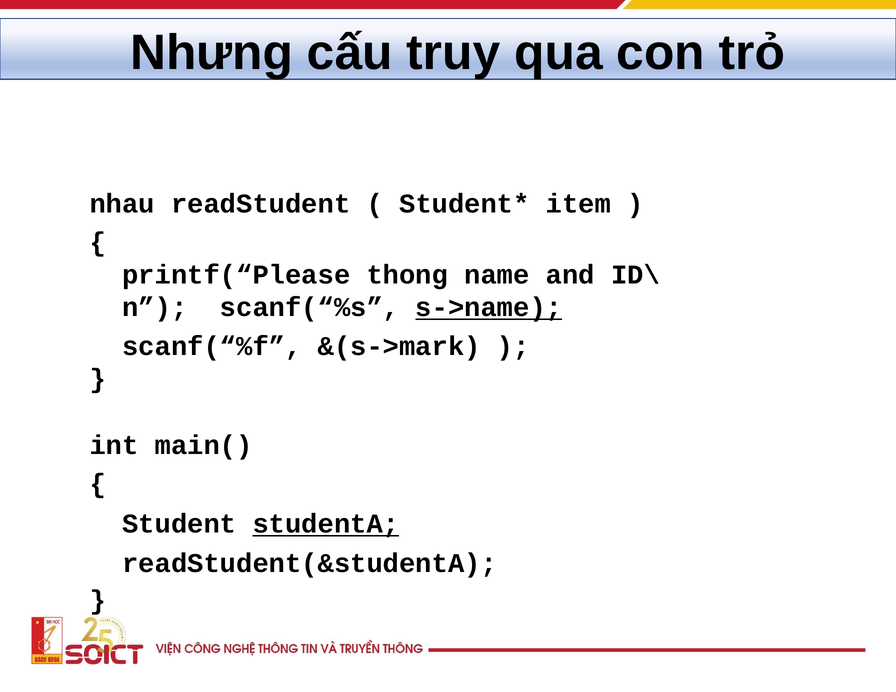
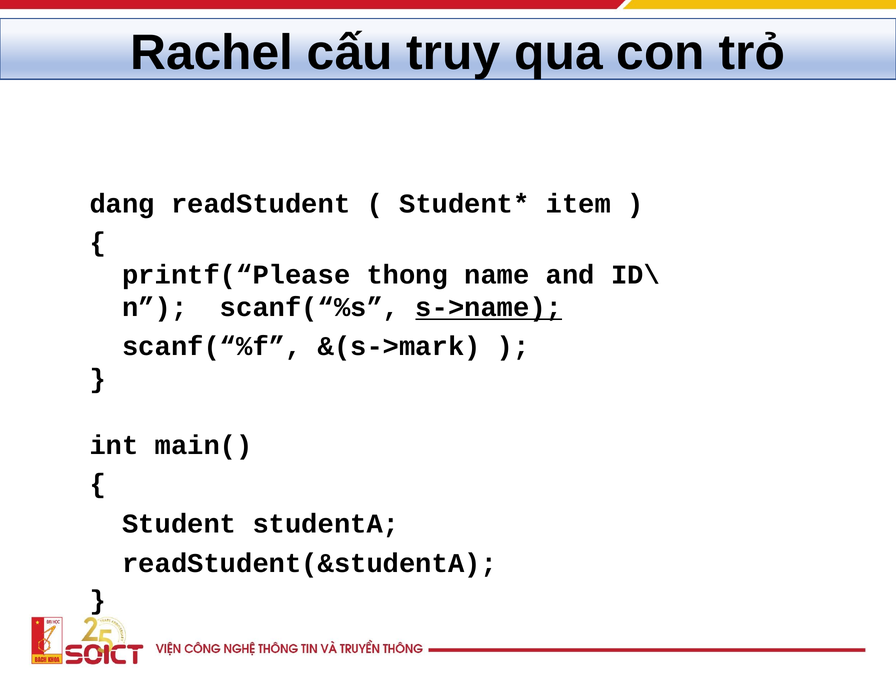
Nhưng: Nhưng -> Rachel
nhau: nhau -> dang
studentA underline: present -> none
